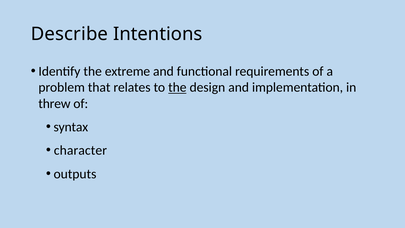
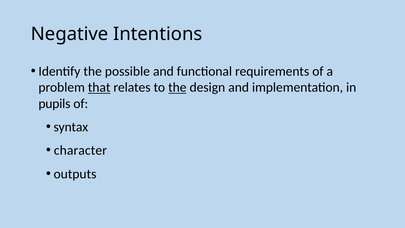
Describe: Describe -> Negative
extreme: extreme -> possible
that underline: none -> present
threw: threw -> pupils
